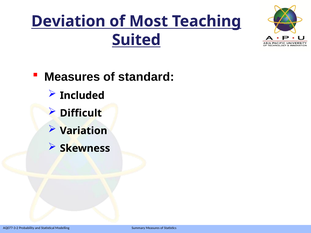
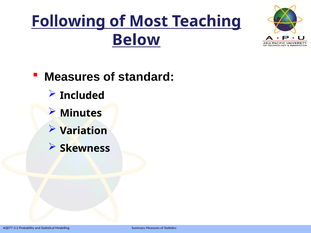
Deviation: Deviation -> Following
Suited: Suited -> Below
Difficult: Difficult -> Minutes
